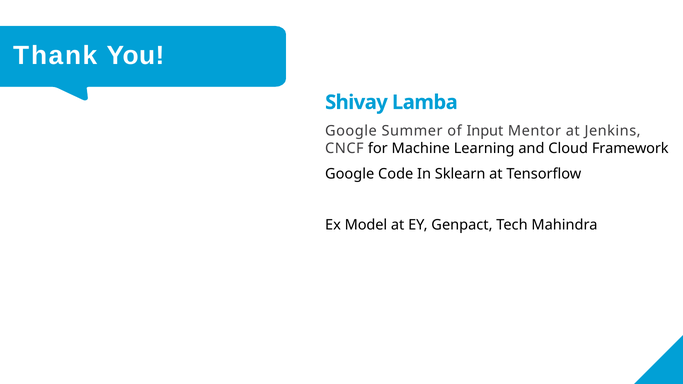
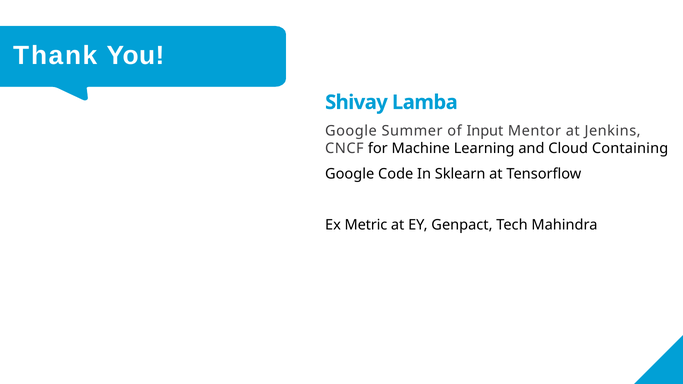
Framework: Framework -> Containing
Model: Model -> Metric
